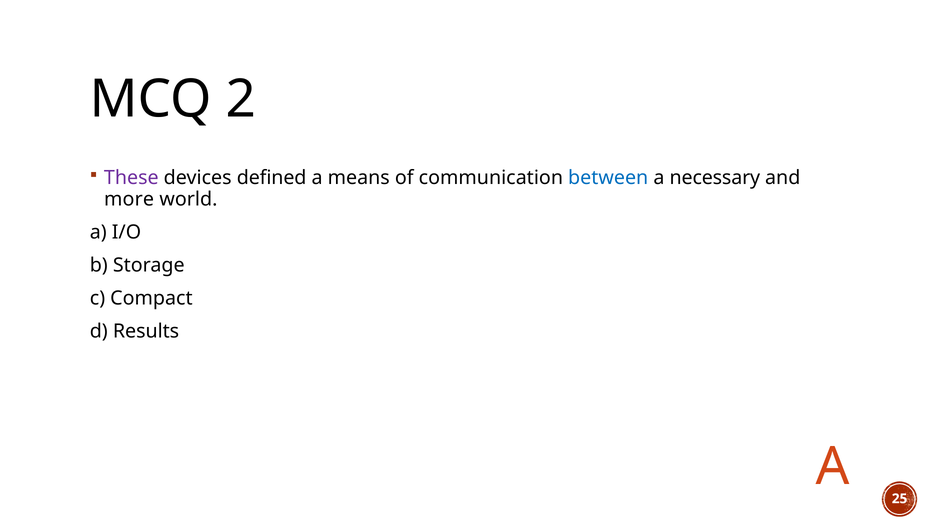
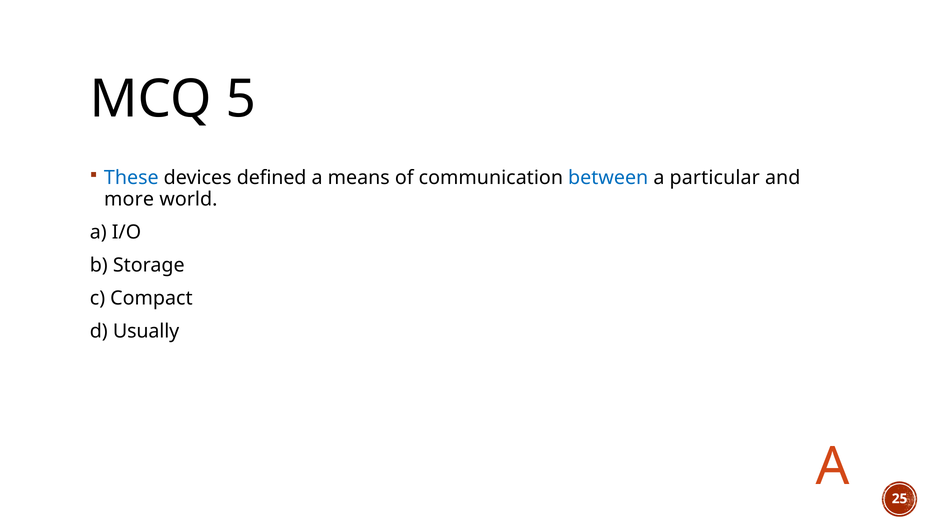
2: 2 -> 5
These colour: purple -> blue
necessary: necessary -> particular
Results: Results -> Usually
